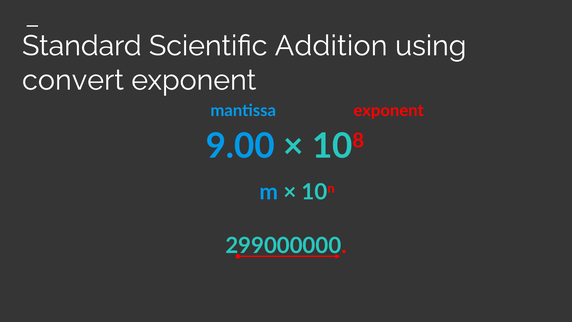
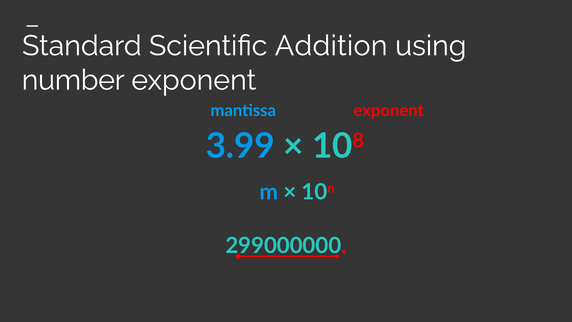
convert: convert -> number
9.00: 9.00 -> 3.99
